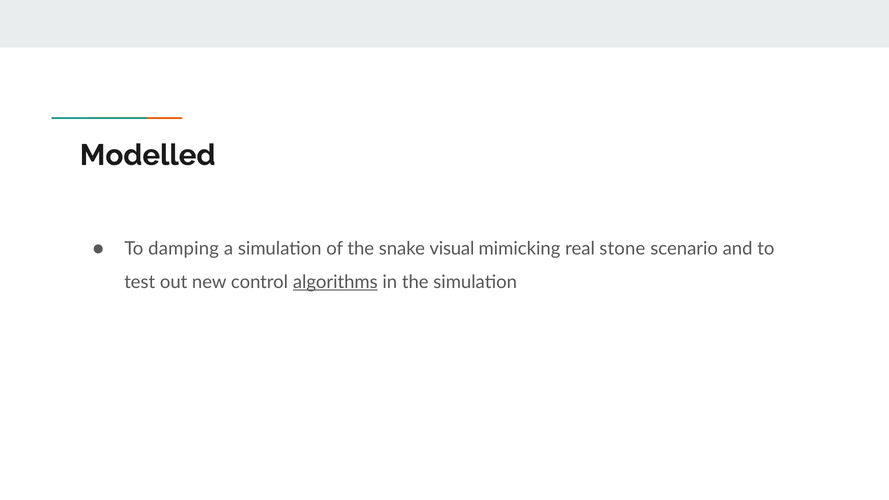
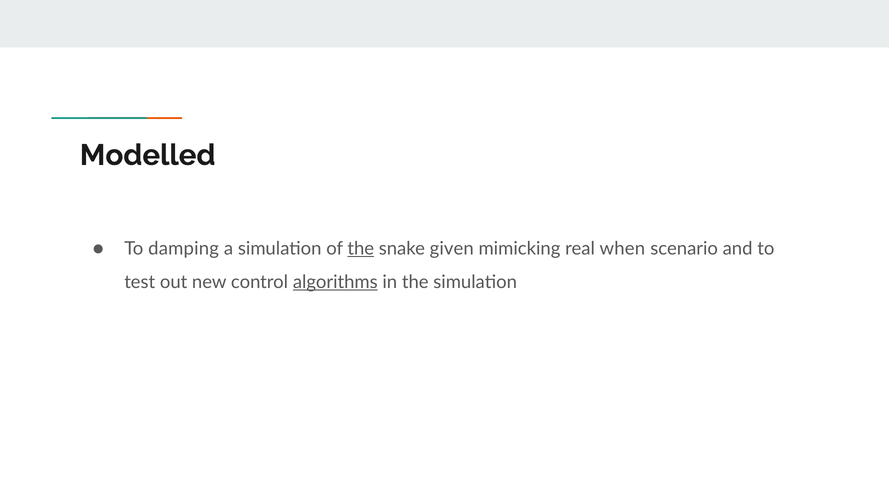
the at (361, 249) underline: none -> present
visual: visual -> given
stone: stone -> when
